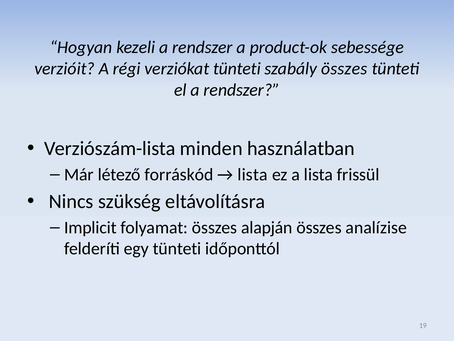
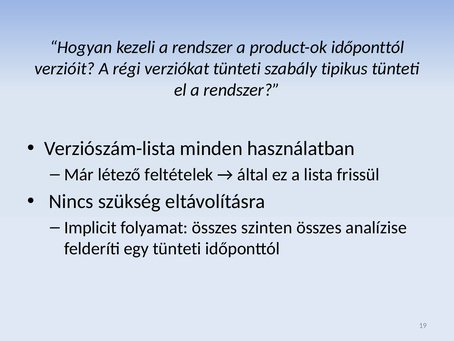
product-ok sebessége: sebessége -> időponttól
szabály összes: összes -> tipikus
forráskód: forráskód -> feltételek
lista at (253, 174): lista -> által
alapján: alapján -> szinten
